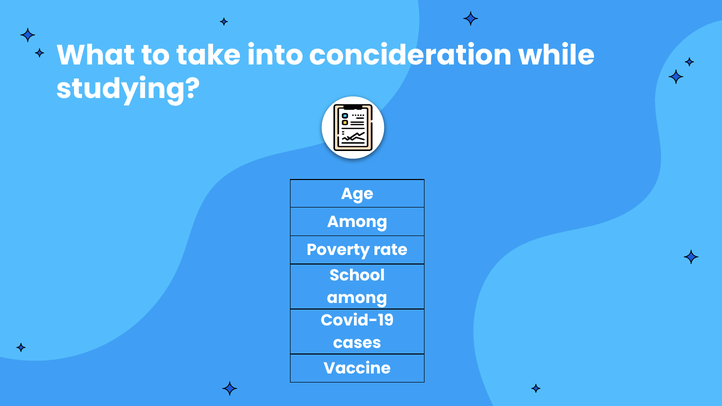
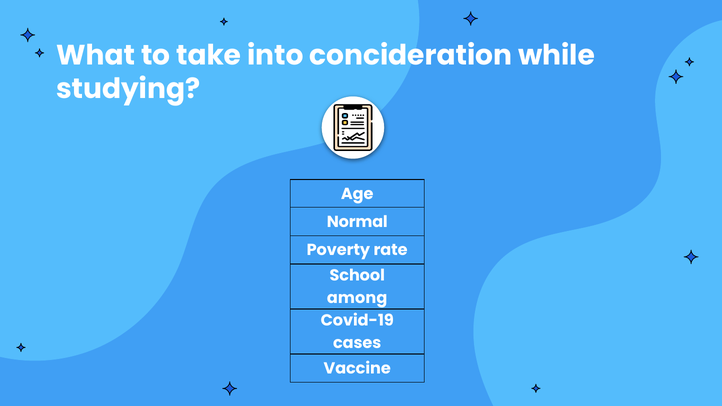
Among at (357, 222): Among -> Normal
